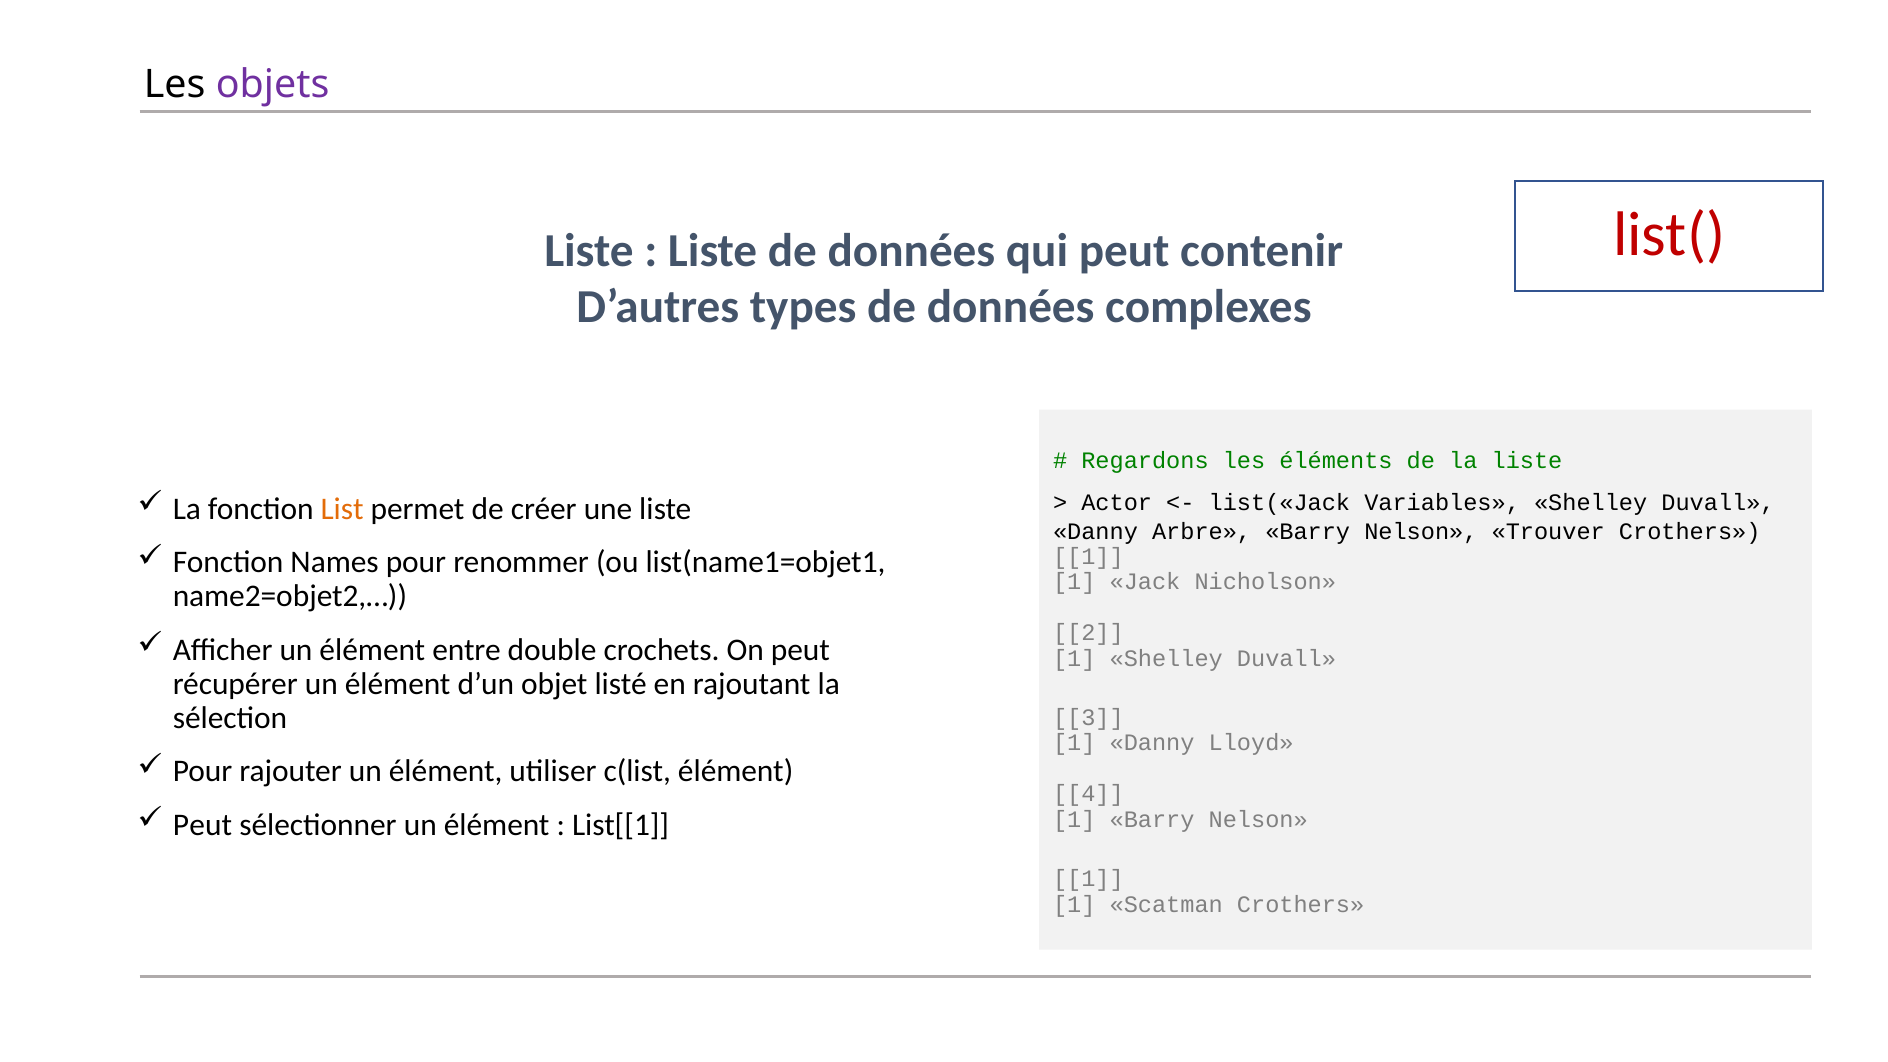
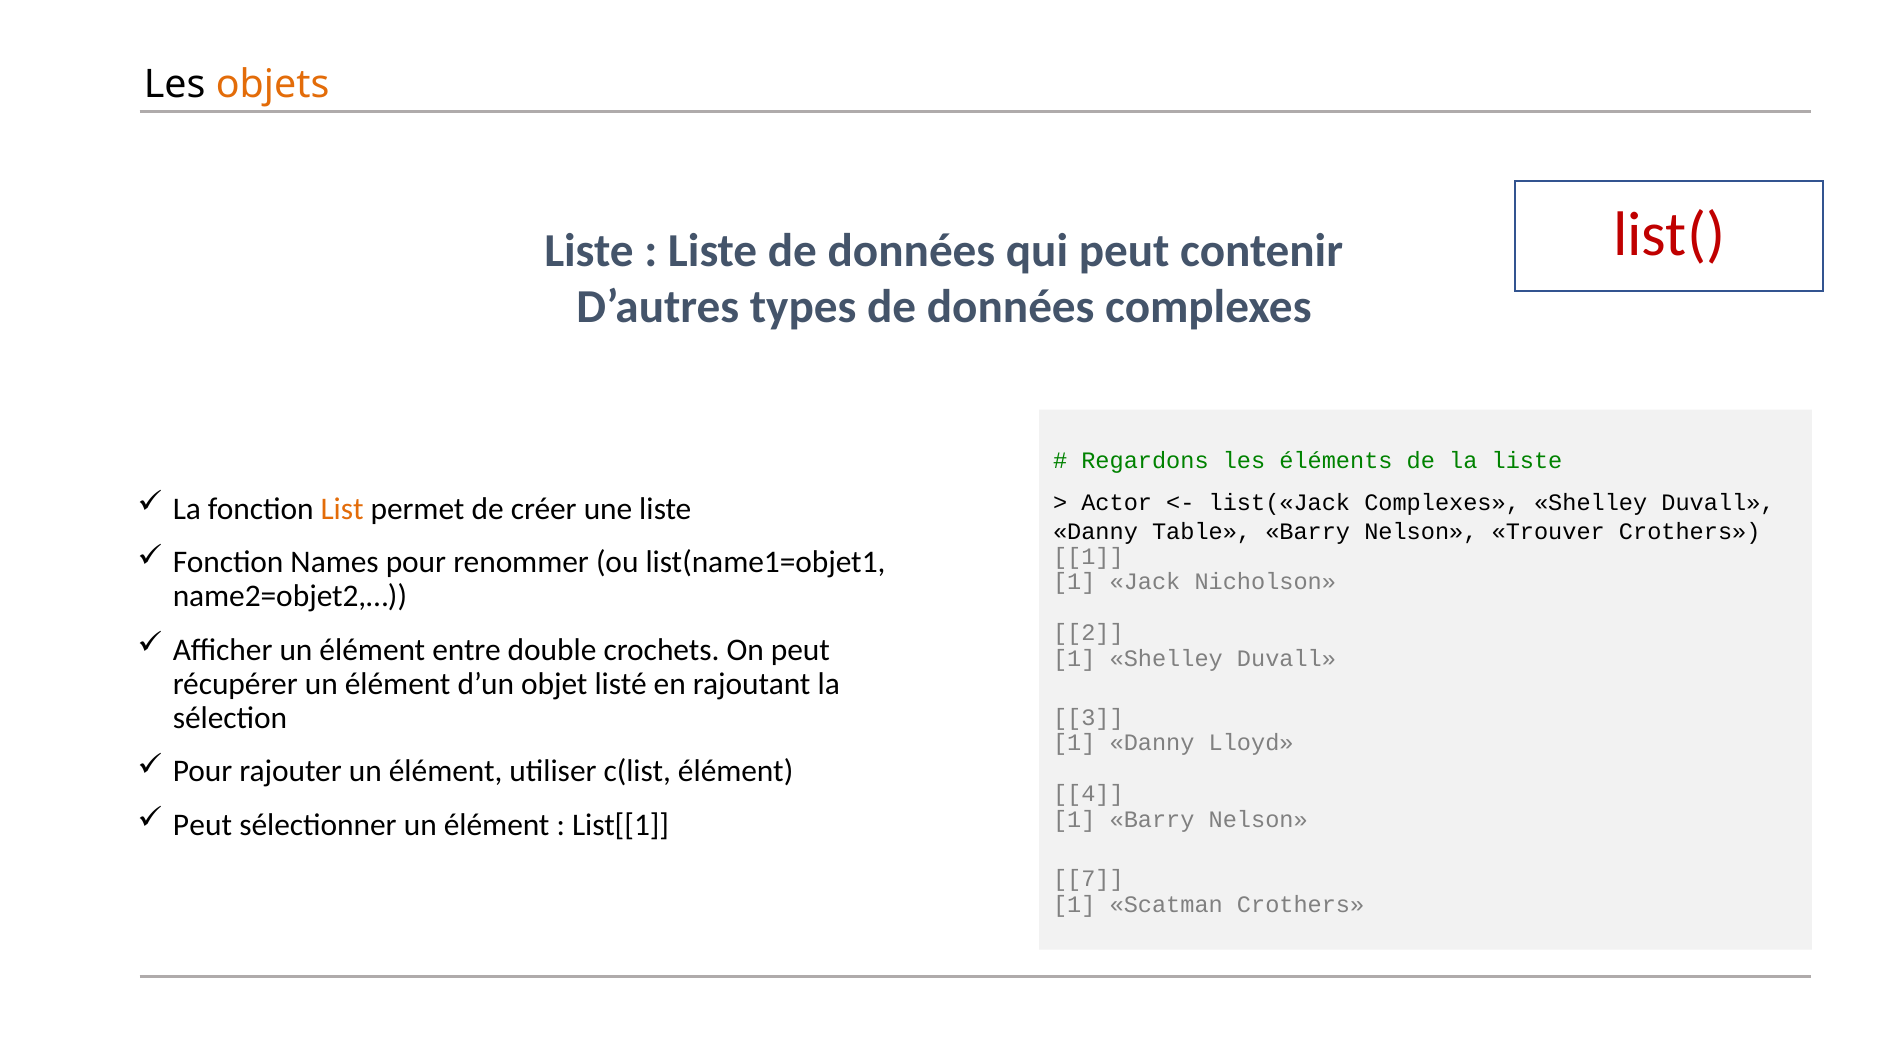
objets colour: purple -> orange
list(«Jack Variables: Variables -> Complexes
Arbre: Arbre -> Table
1 at (1088, 879): 1 -> 7
